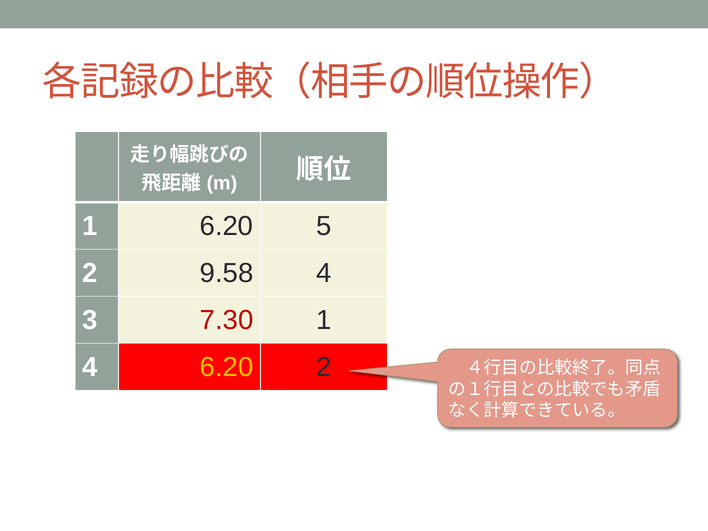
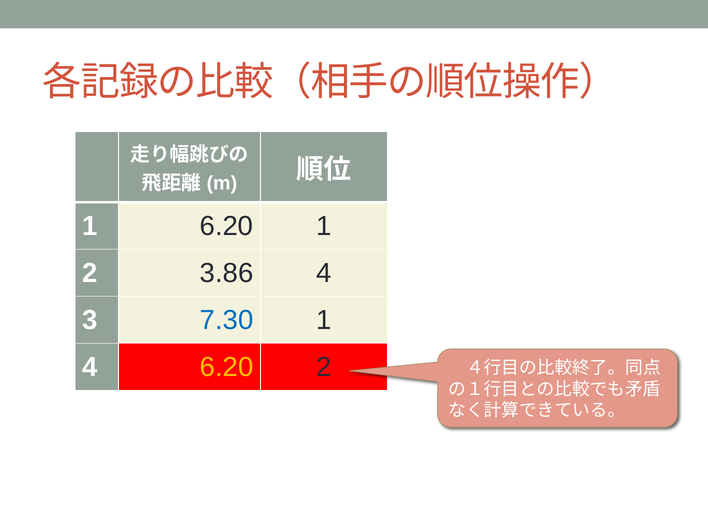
6.20 5: 5 -> 1
9.58: 9.58 -> 3.86
7.30 colour: red -> blue
